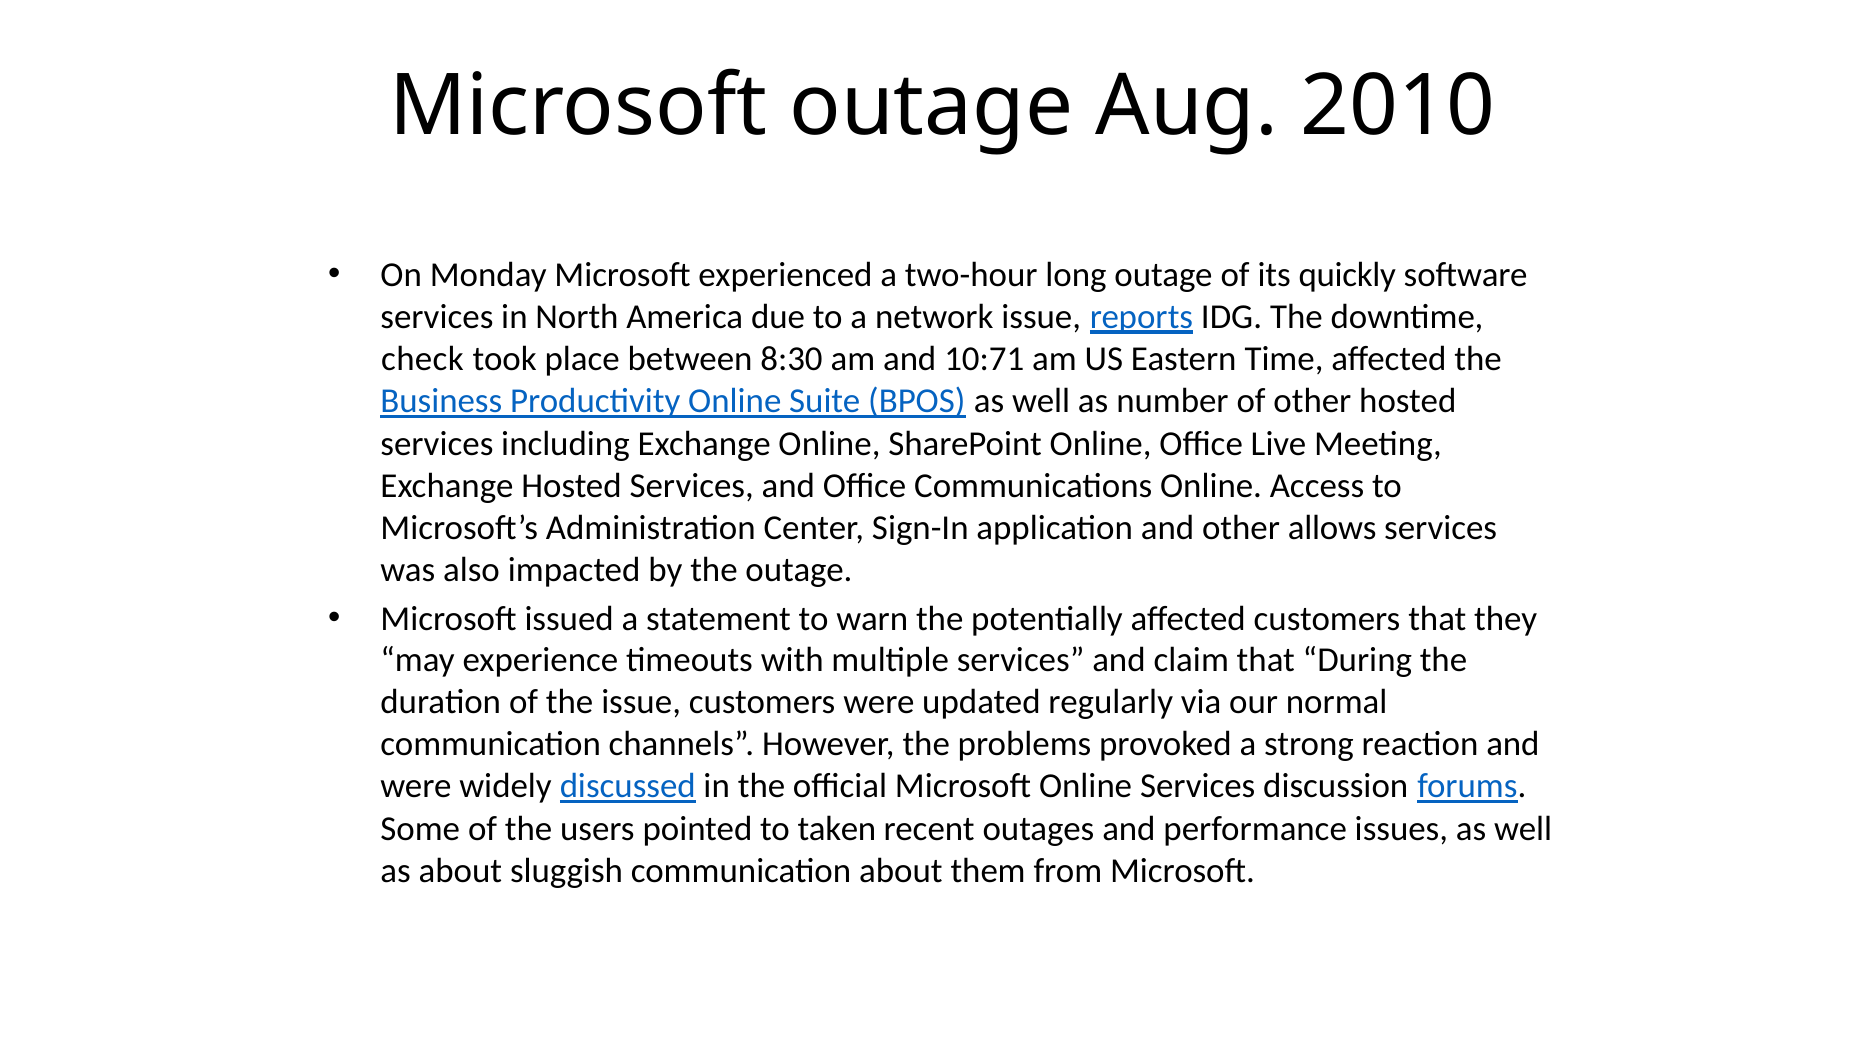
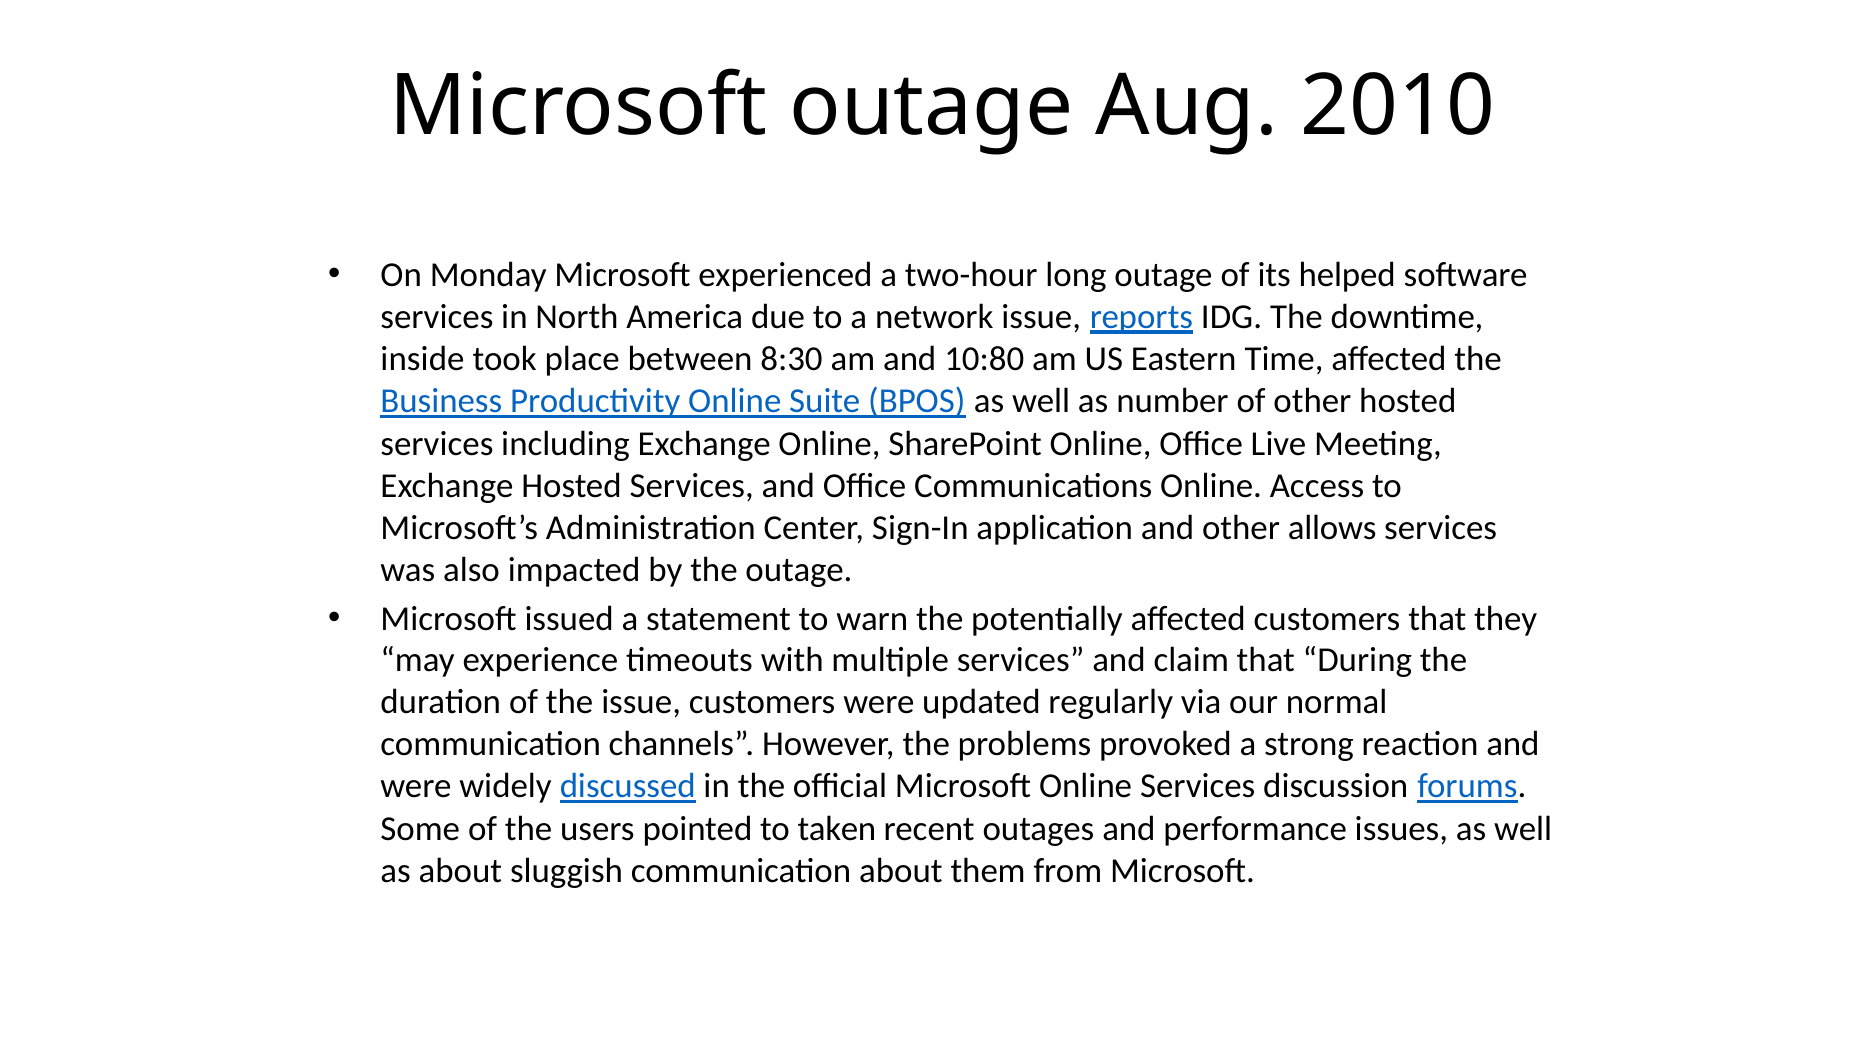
quickly: quickly -> helped
check: check -> inside
10:71: 10:71 -> 10:80
